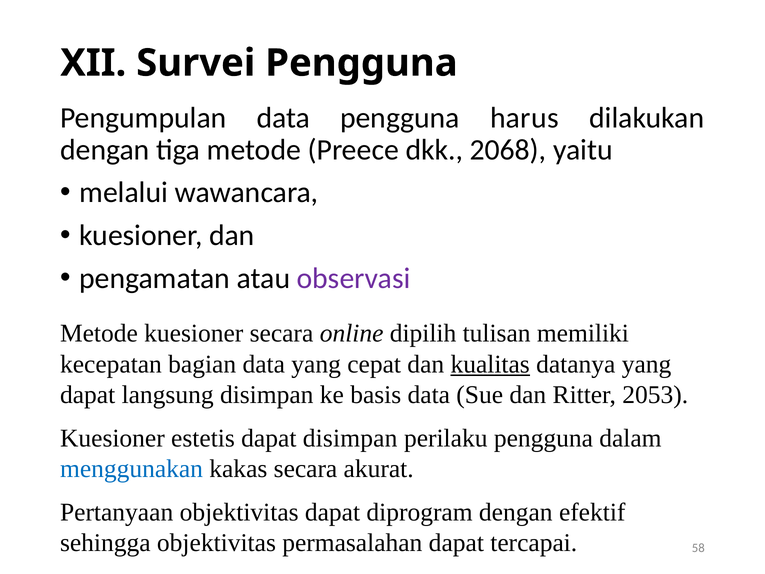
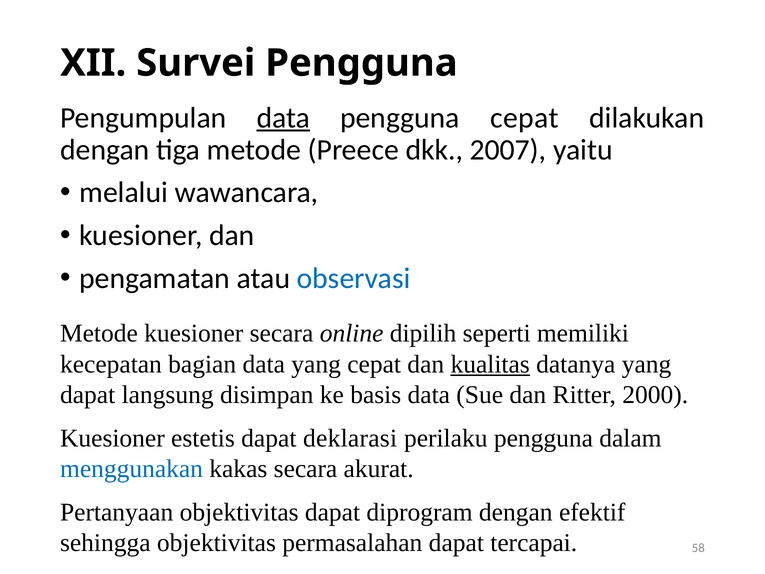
data at (283, 118) underline: none -> present
pengguna harus: harus -> cepat
2068: 2068 -> 2007
observasi colour: purple -> blue
tulisan: tulisan -> seperti
2053: 2053 -> 2000
dapat disimpan: disimpan -> deklarasi
